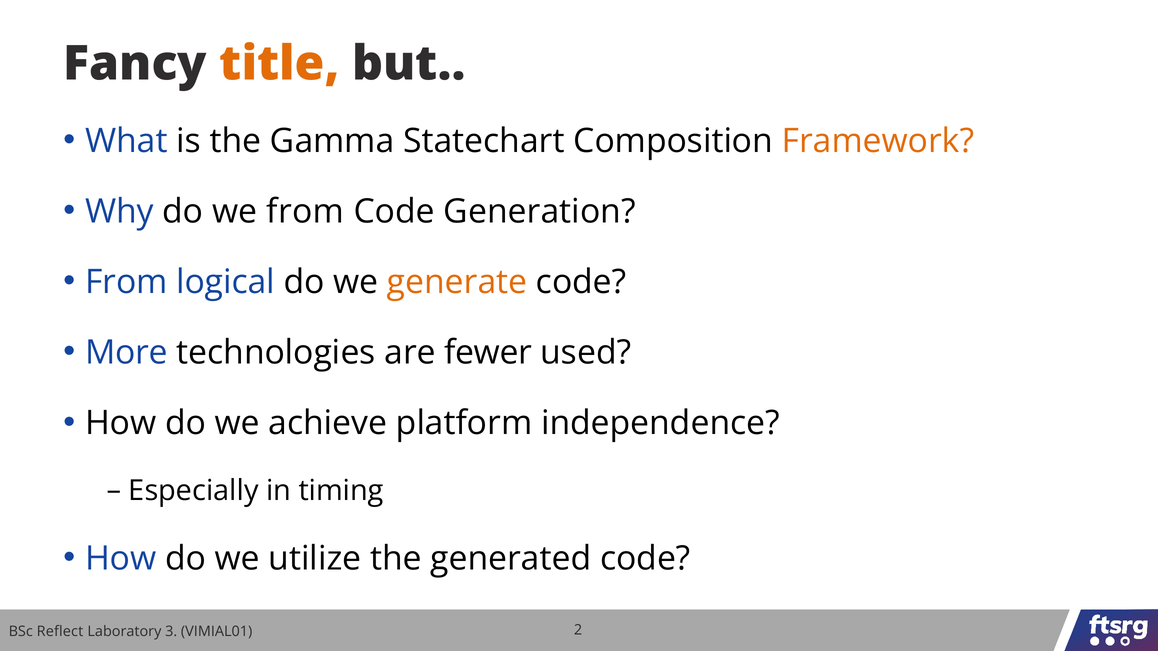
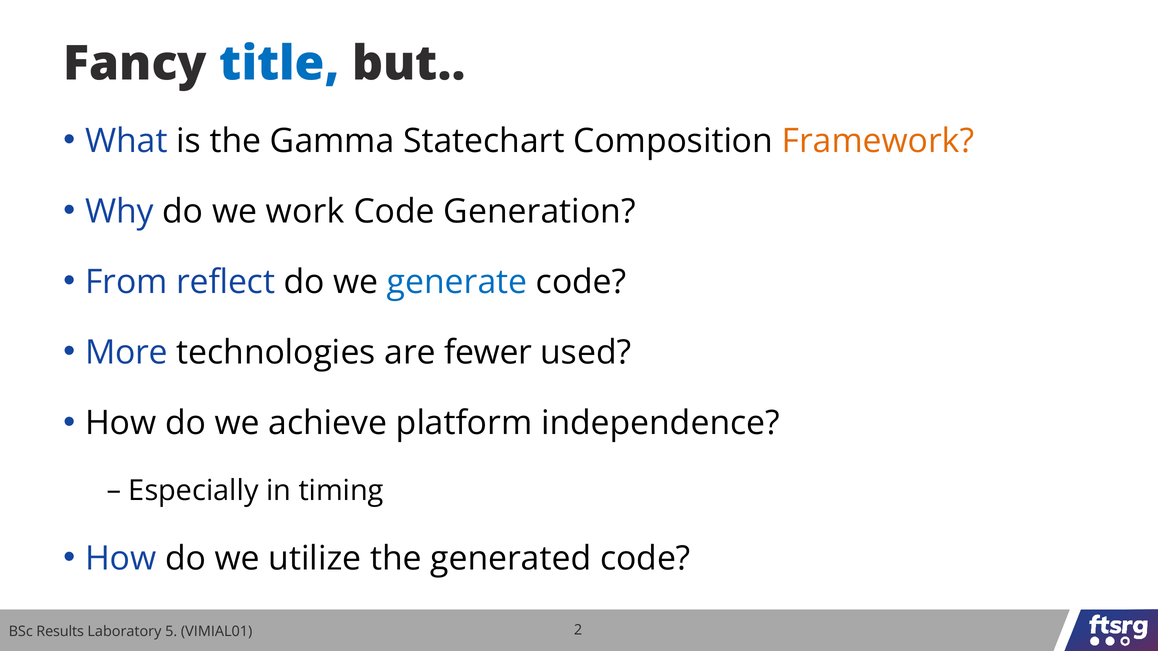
title colour: orange -> blue
we from: from -> work
logical: logical -> reflect
generate colour: orange -> blue
Reflect: Reflect -> Results
3: 3 -> 5
